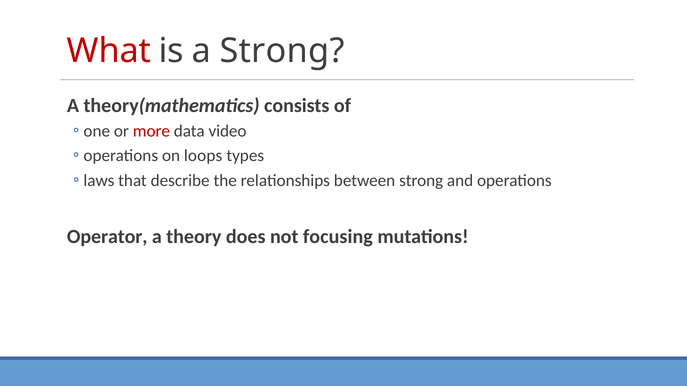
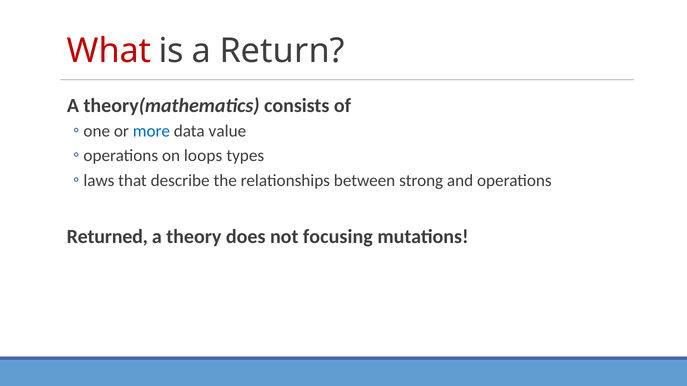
a Strong: Strong -> Return
more colour: red -> blue
video: video -> value
Operator: Operator -> Returned
